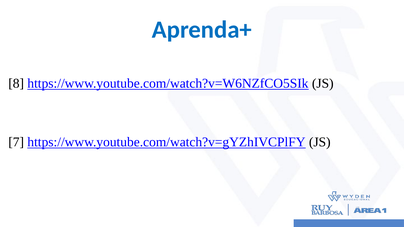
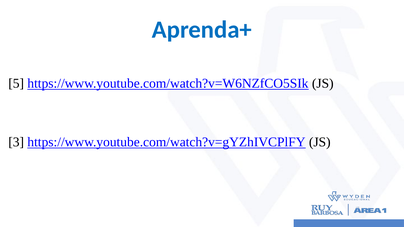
8: 8 -> 5
7: 7 -> 3
